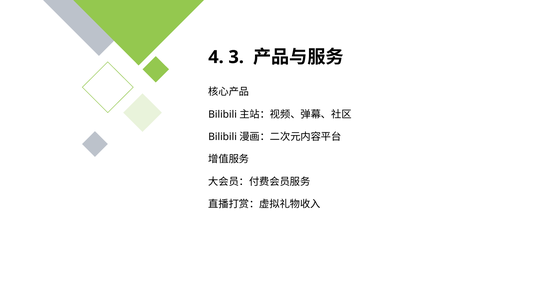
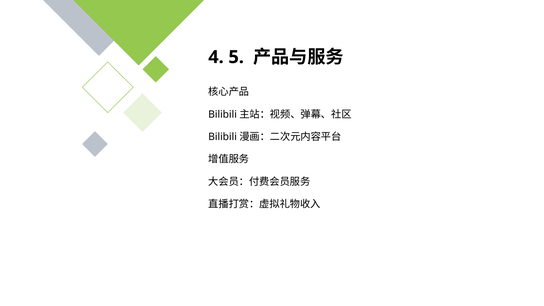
3: 3 -> 5
